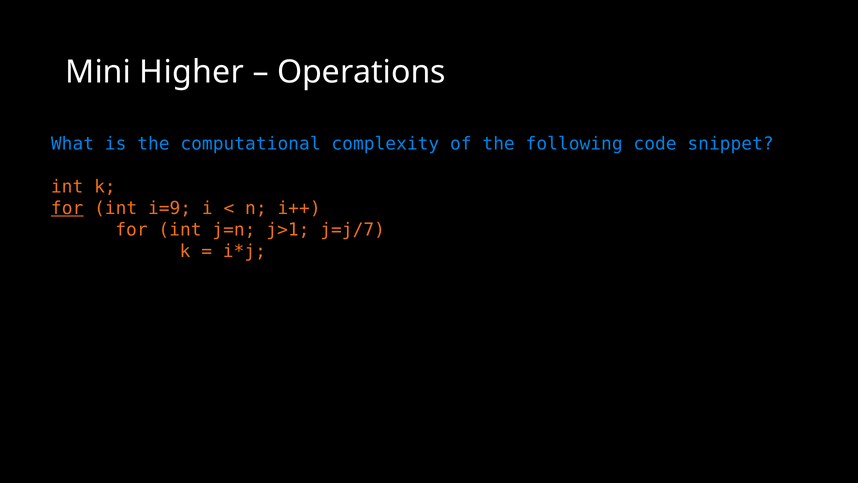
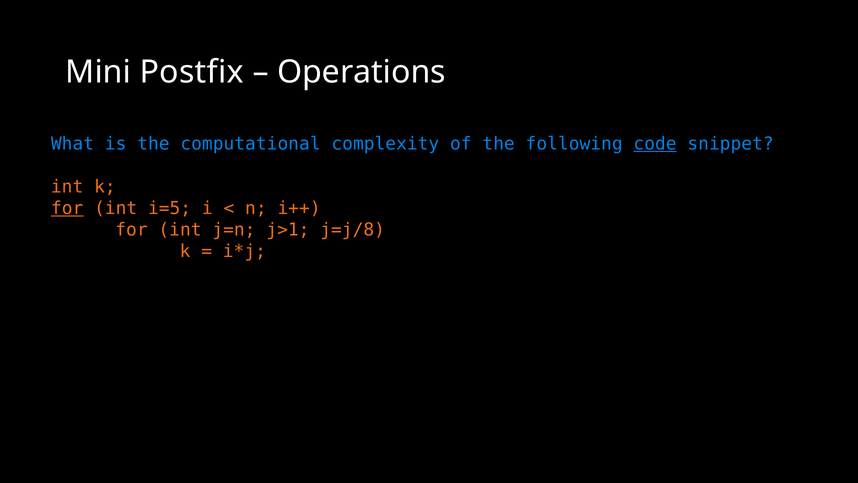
Higher: Higher -> Postfix
code underline: none -> present
i=9: i=9 -> i=5
j=j/7: j=j/7 -> j=j/8
